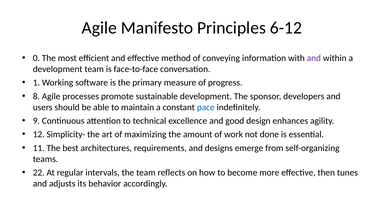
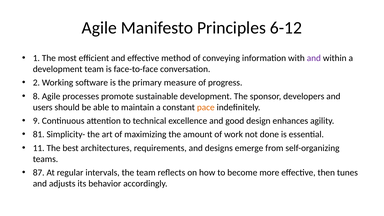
0: 0 -> 1
1: 1 -> 2
pace colour: blue -> orange
12: 12 -> 81
22: 22 -> 87
